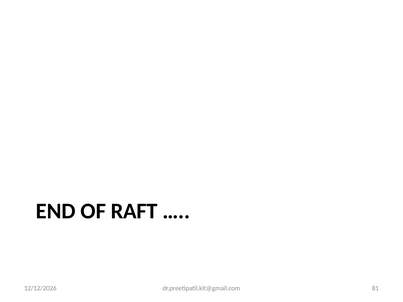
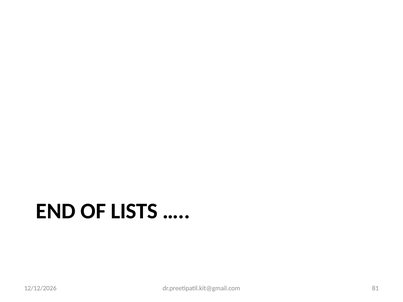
RAFT: RAFT -> LISTS
